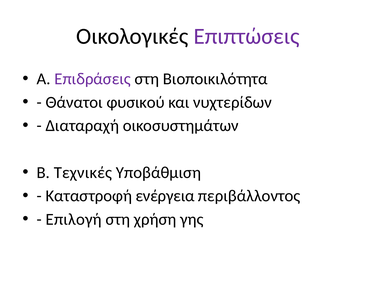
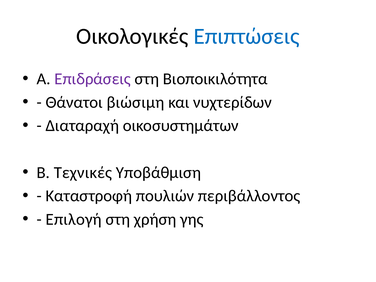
Επιπτώσεις colour: purple -> blue
φυσικού: φυσικού -> βιώσιμη
ενέργεια: ενέργεια -> πουλιών
